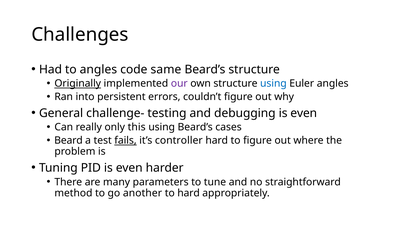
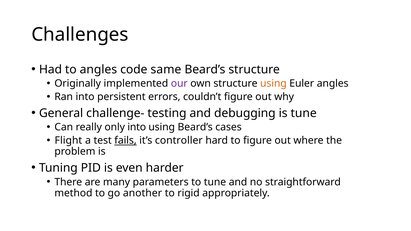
Originally underline: present -> none
using at (273, 84) colour: blue -> orange
debugging is even: even -> tune
only this: this -> into
Beard: Beard -> Flight
to hard: hard -> rigid
